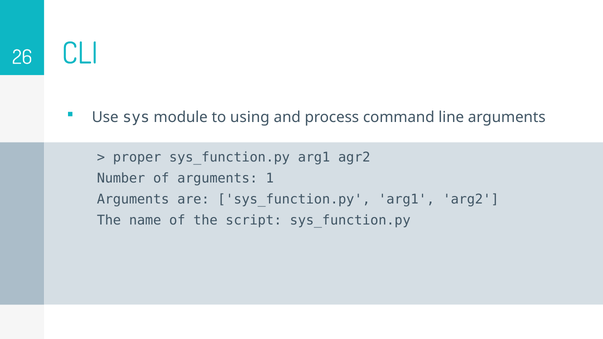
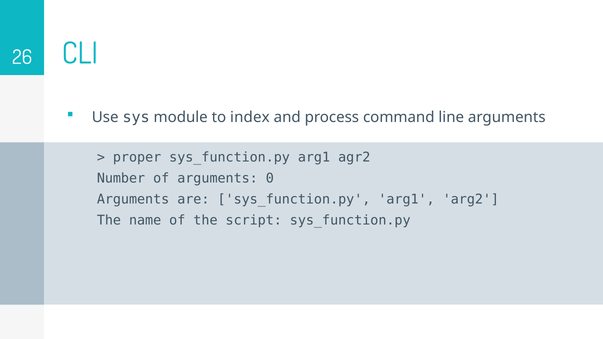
using: using -> index
1: 1 -> 0
